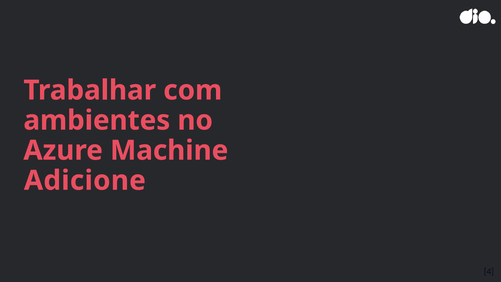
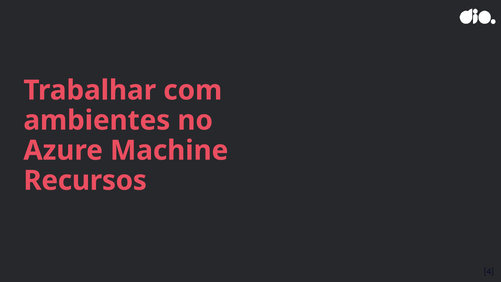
Adicione: Adicione -> Recursos
